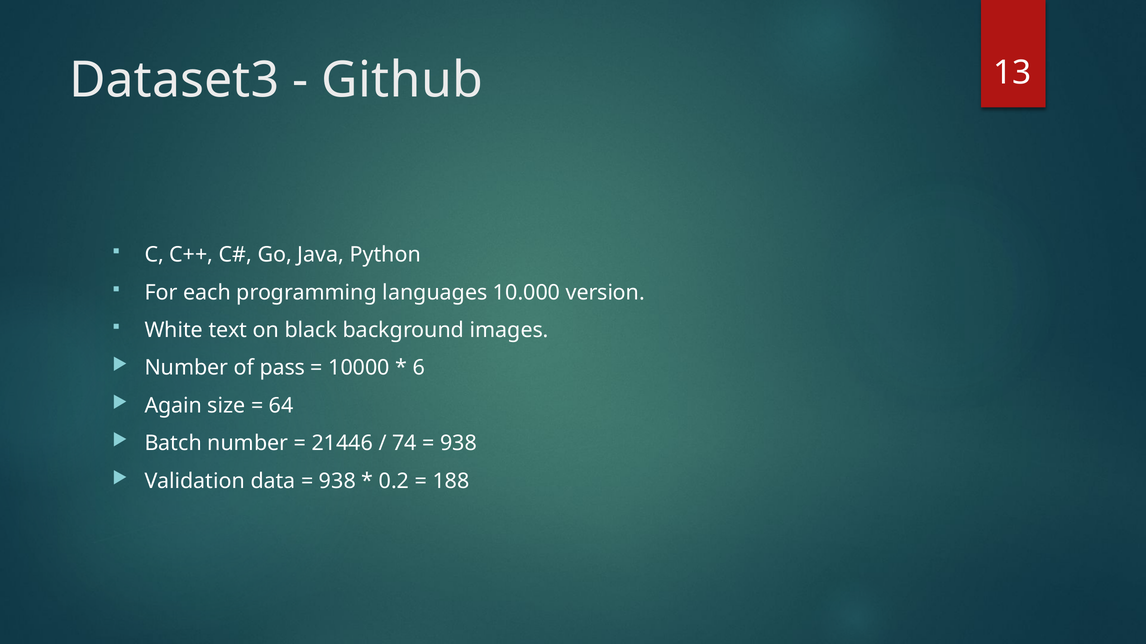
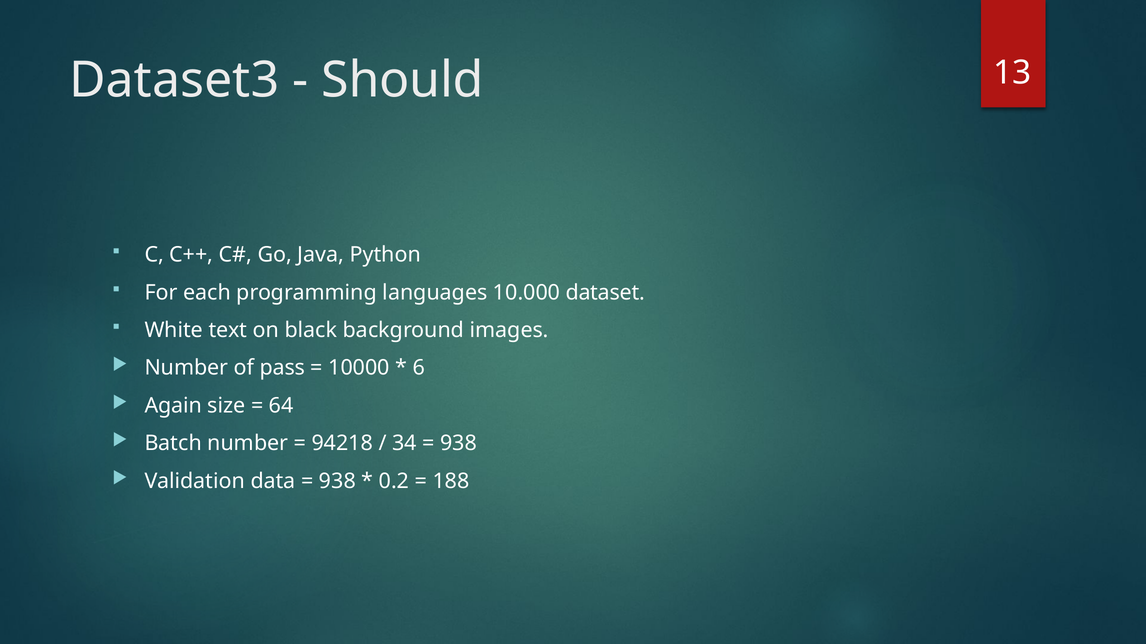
Github: Github -> Should
version: version -> dataset
21446: 21446 -> 94218
74: 74 -> 34
